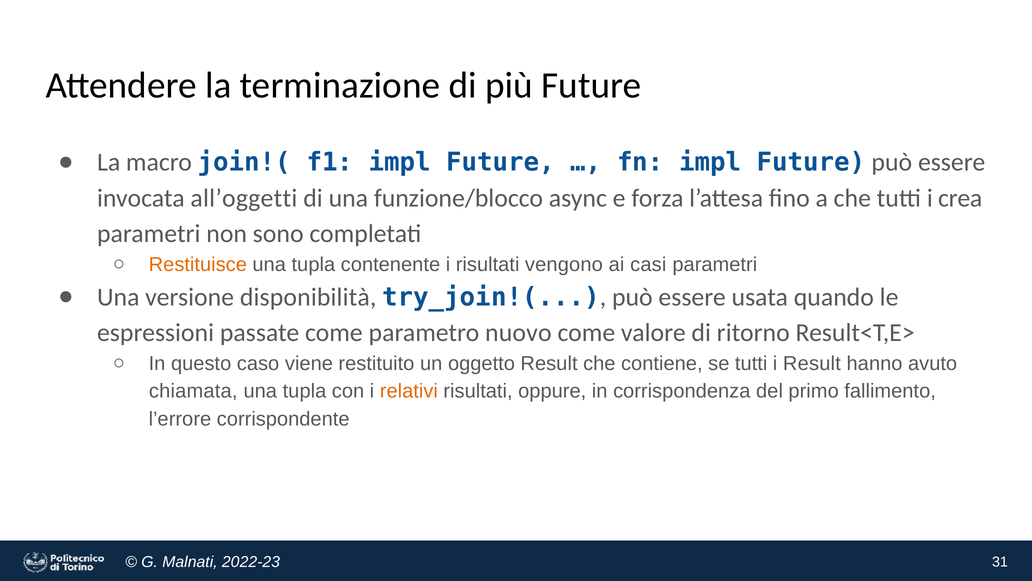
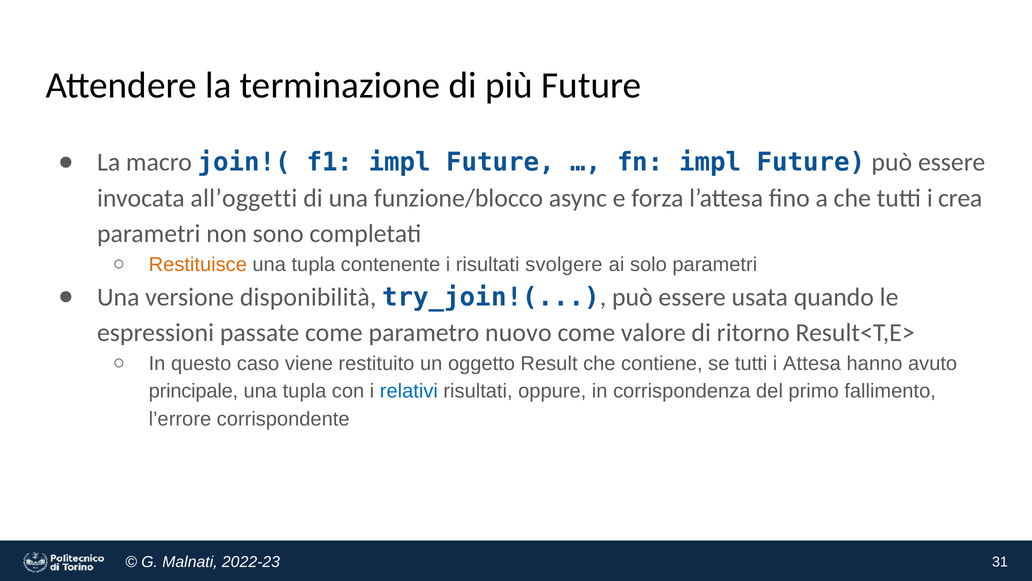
vengono: vengono -> svolgere
casi: casi -> solo
i Result: Result -> Attesa
chiamata: chiamata -> principale
relativi colour: orange -> blue
